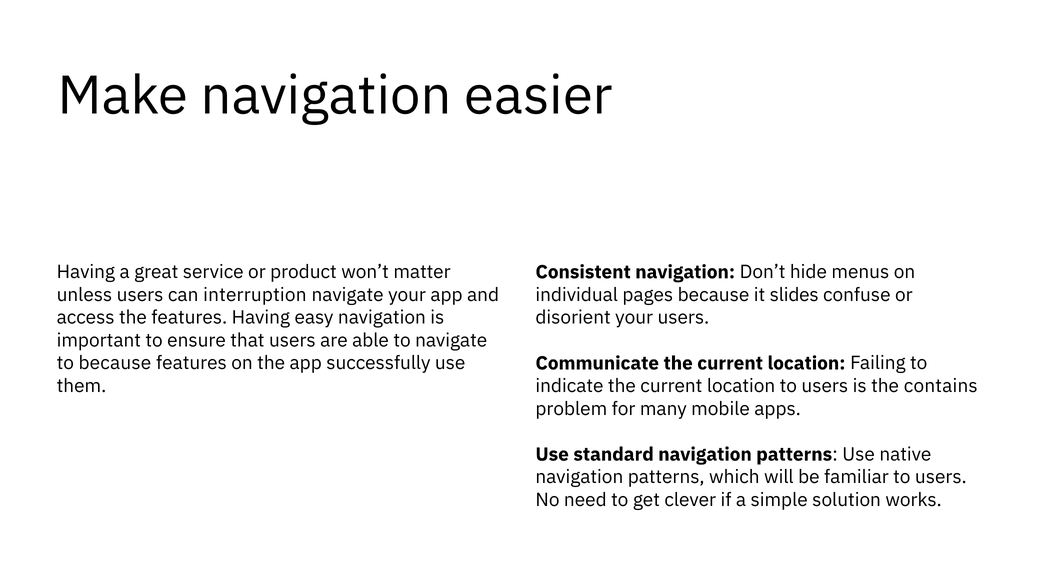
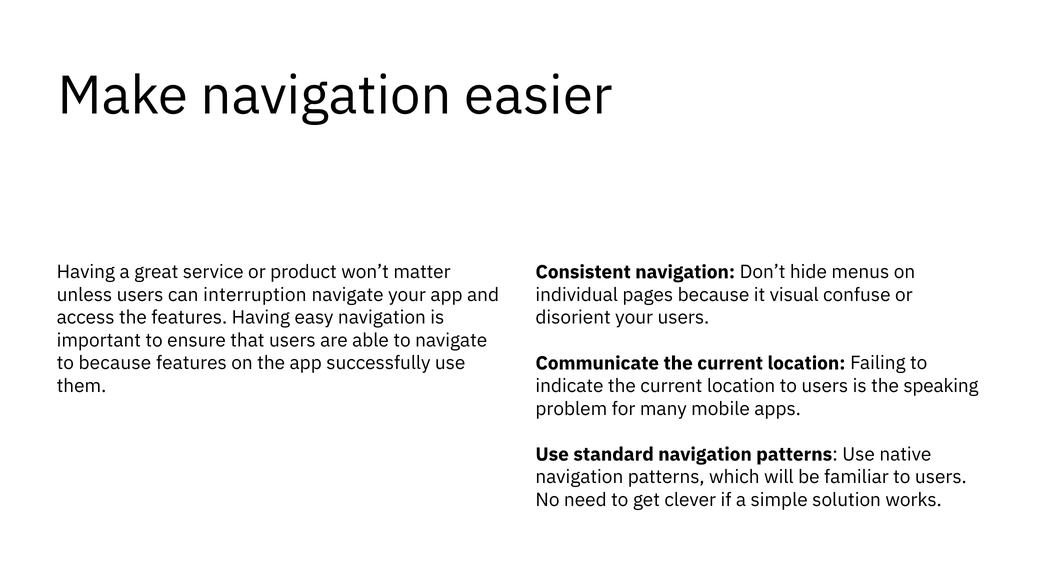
slides: slides -> visual
contains: contains -> speaking
